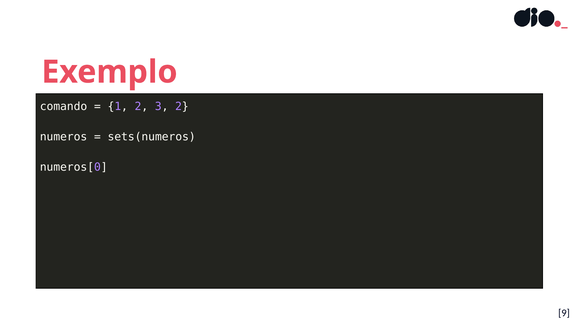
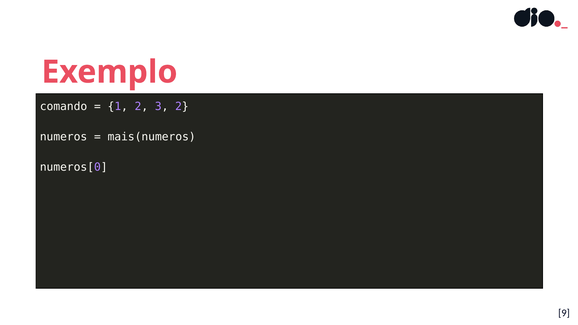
sets(numeros: sets(numeros -> mais(numeros
